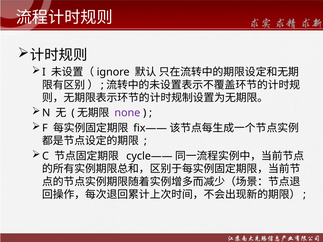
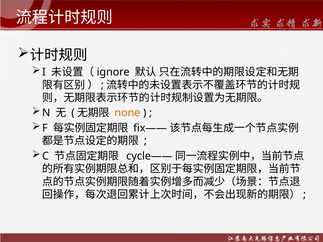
none colour: purple -> orange
